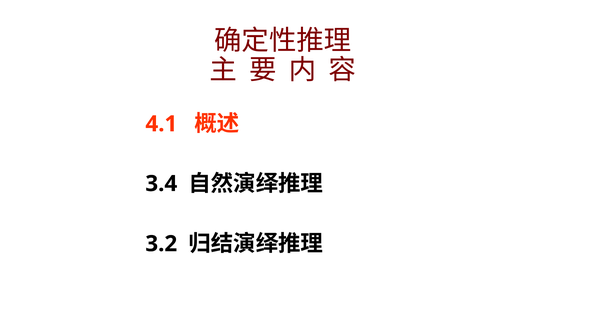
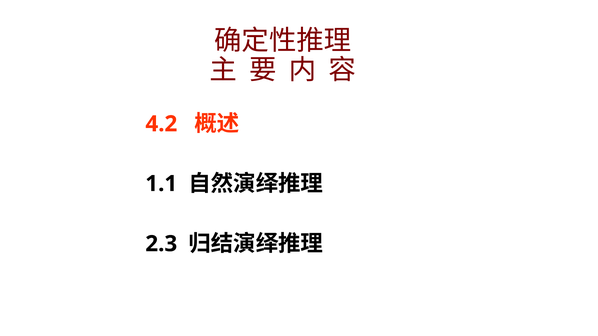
4.1: 4.1 -> 4.2
3.4: 3.4 -> 1.1
3.2: 3.2 -> 2.3
